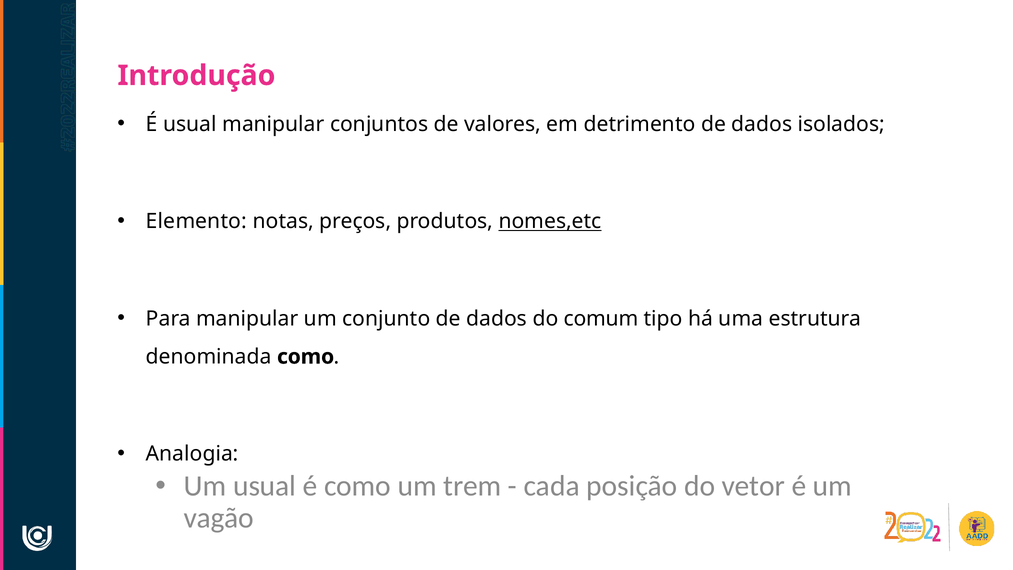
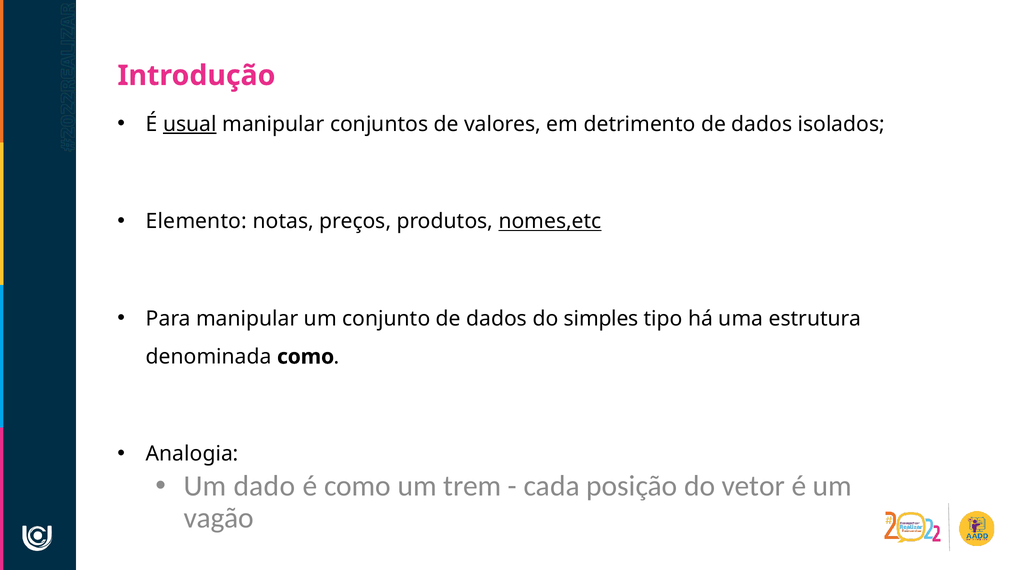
usual at (190, 124) underline: none -> present
comum: comum -> simples
Um usual: usual -> dado
